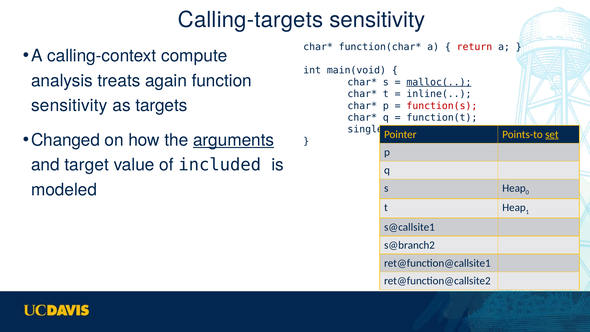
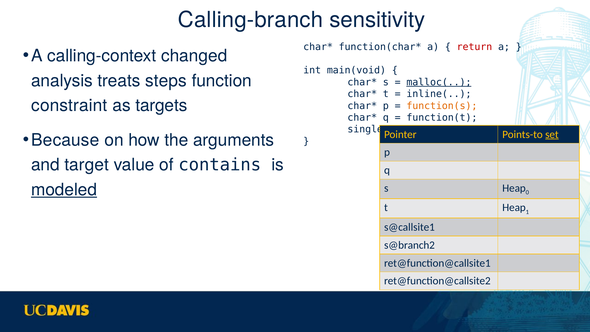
Calling-targets: Calling-targets -> Calling-branch
compute: compute -> changed
again: again -> steps
sensitivity at (69, 105): sensitivity -> constraint
function(s colour: red -> orange
Changed: Changed -> Because
arguments underline: present -> none
included: included -> contains
modeled underline: none -> present
